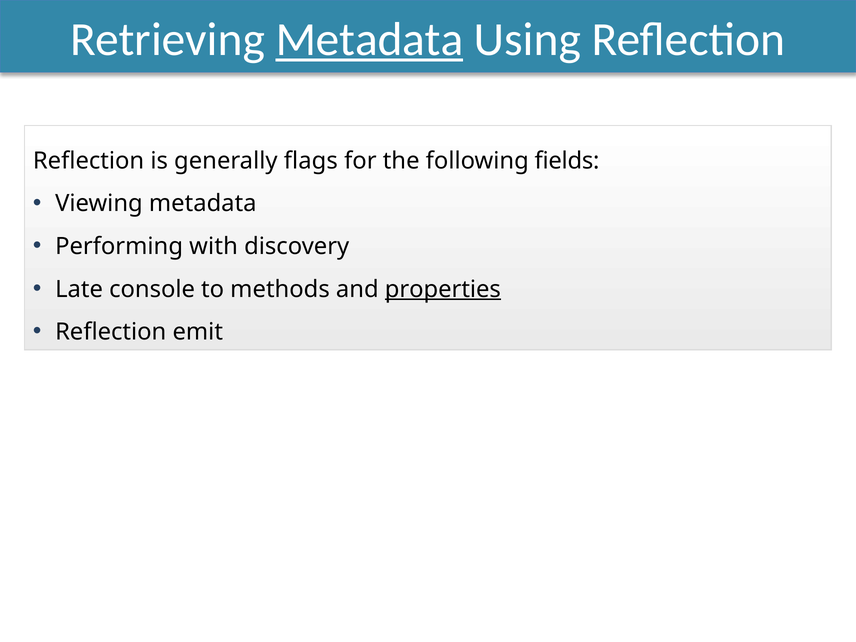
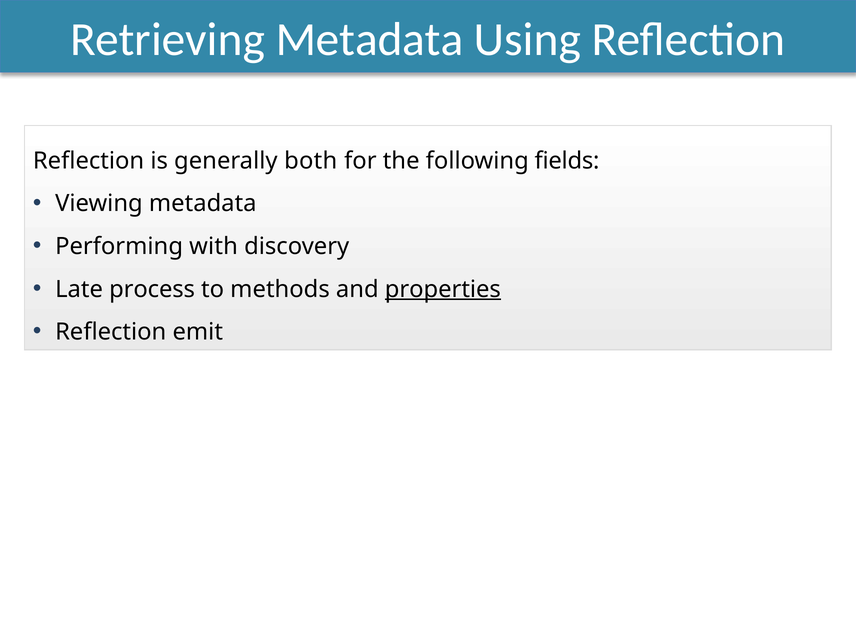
Metadata at (369, 39) underline: present -> none
flags: flags -> both
console: console -> process
